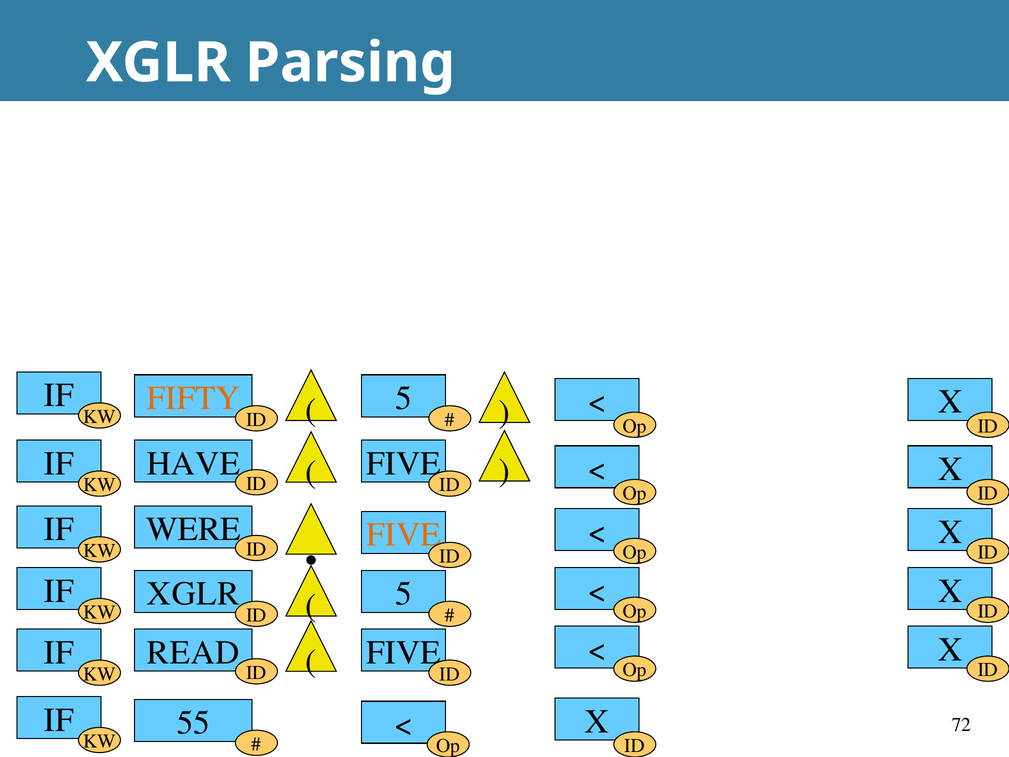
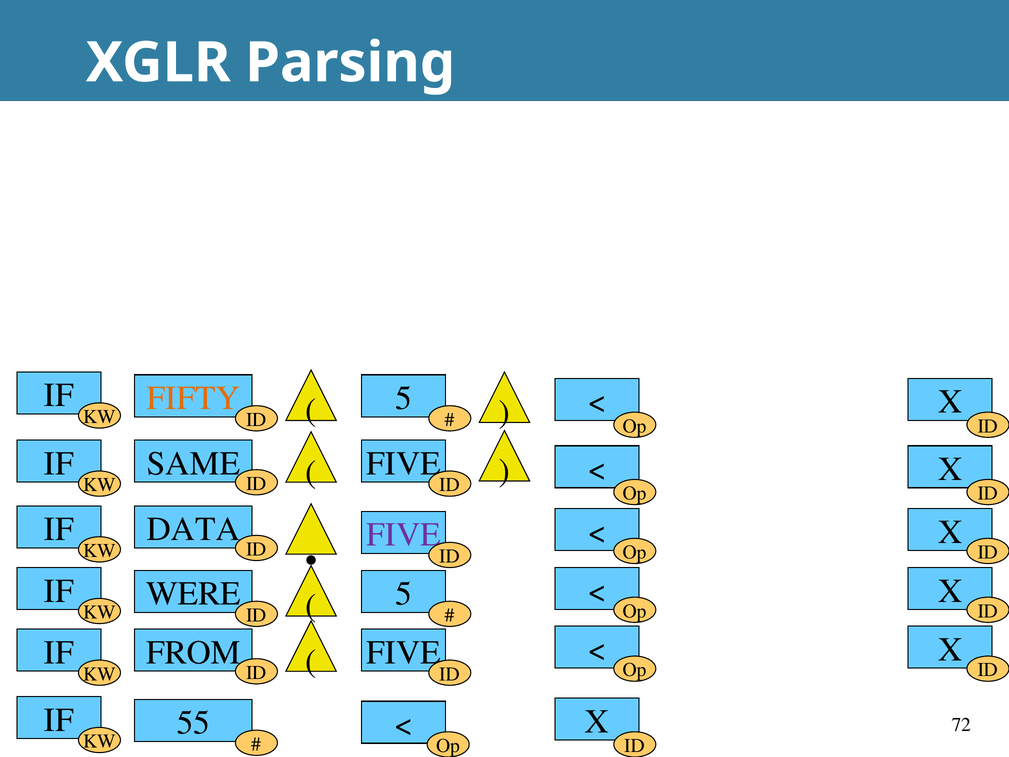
HAVE: HAVE -> SAME
WERE: WERE -> DATA
FIVE at (404, 535) colour: orange -> purple
XGLR at (193, 594): XGLR -> WERE
READ: READ -> FROM
